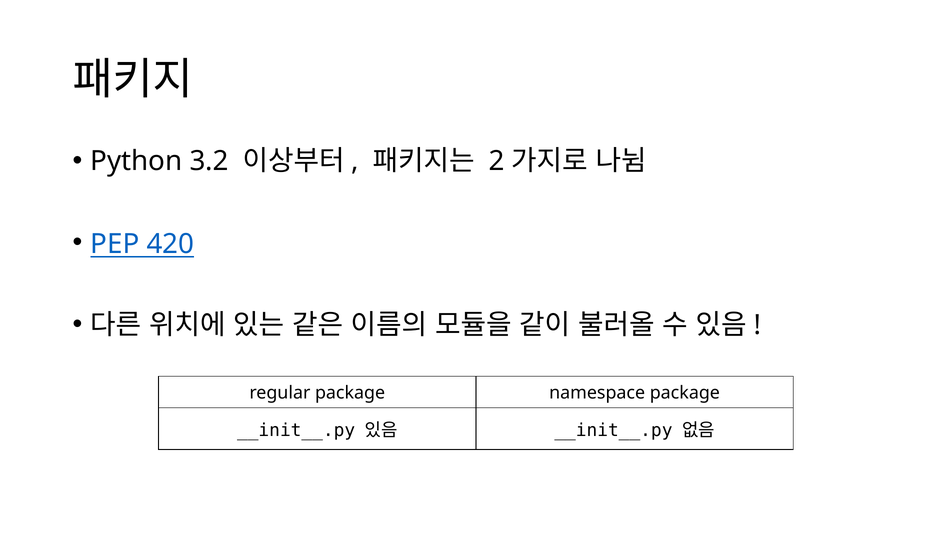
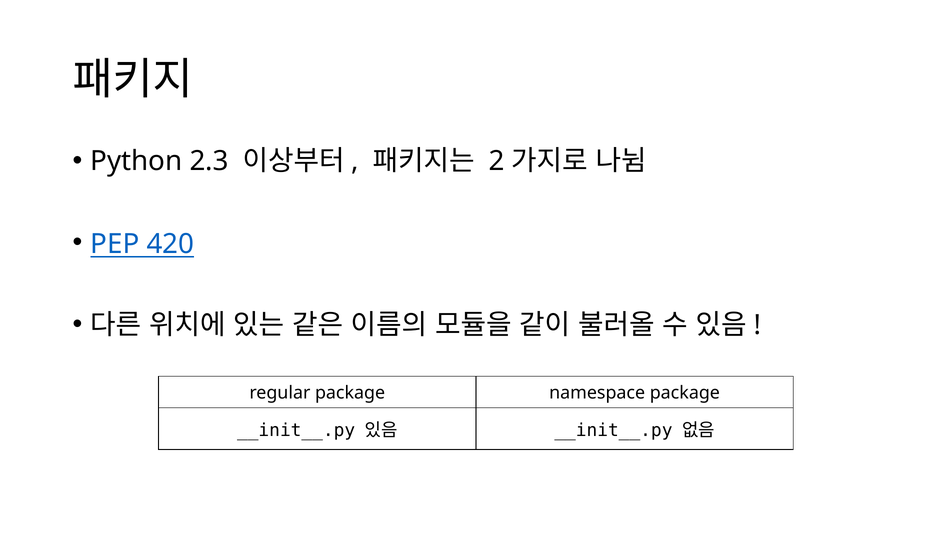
3.2: 3.2 -> 2.3
